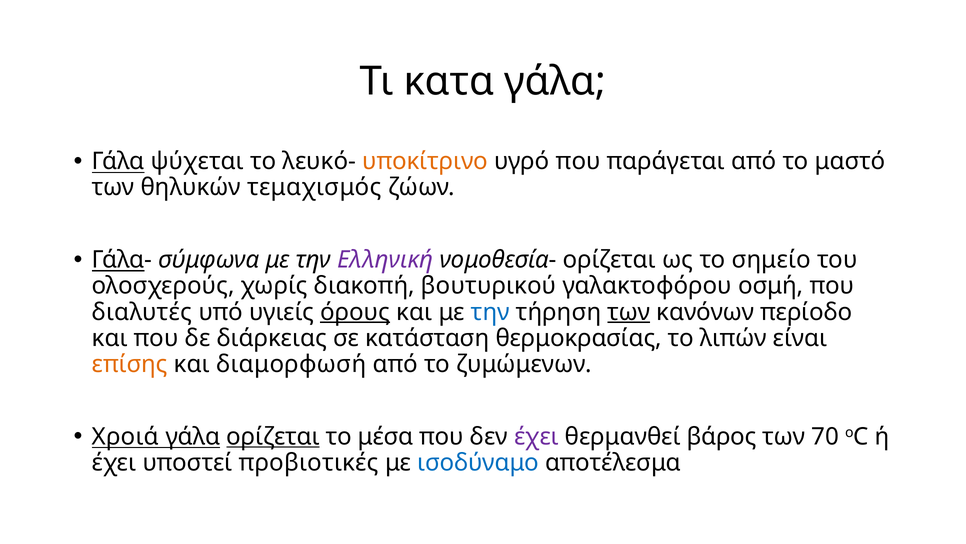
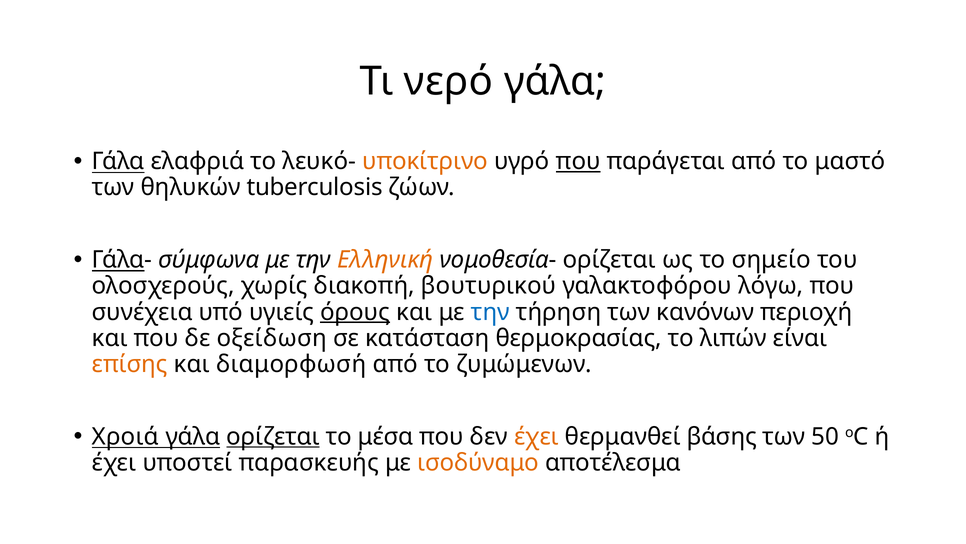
κατα: κατα -> νερό
ψύχεται: ψύχεται -> ελαφριά
που at (578, 161) underline: none -> present
τεμαχισμός: τεμαχισμός -> tuberculosis
Ελληνική colour: purple -> orange
οσμή: οσμή -> λόγω
διαλυτές: διαλυτές -> συνέχεια
των at (629, 312) underline: present -> none
περίοδο: περίοδο -> περιοχή
διάρκειας: διάρκειας -> οξείδωση
έχει at (536, 436) colour: purple -> orange
βάρος: βάρος -> βάσης
70: 70 -> 50
προβιοτικές: προβιοτικές -> παρασκευής
ισοδύναμο colour: blue -> orange
